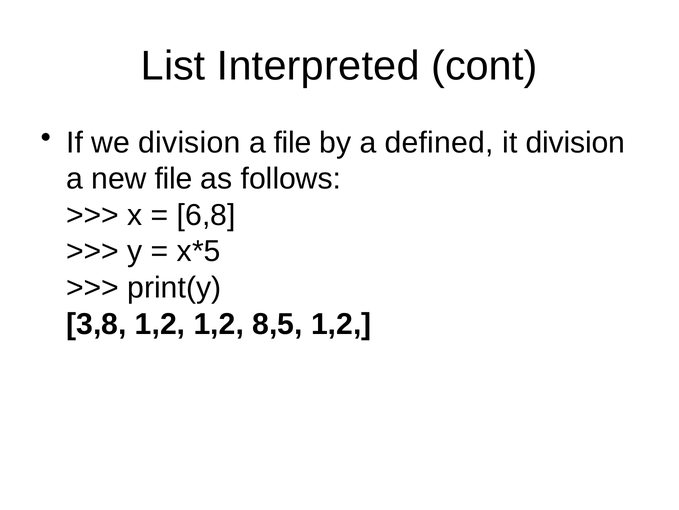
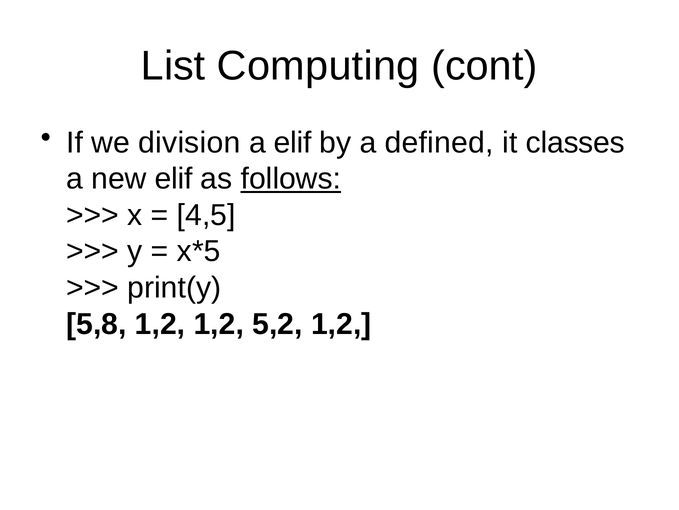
Interpreted: Interpreted -> Computing
a file: file -> elif
it division: division -> classes
new file: file -> elif
follows underline: none -> present
6,8: 6,8 -> 4,5
3,8: 3,8 -> 5,8
8,5: 8,5 -> 5,2
